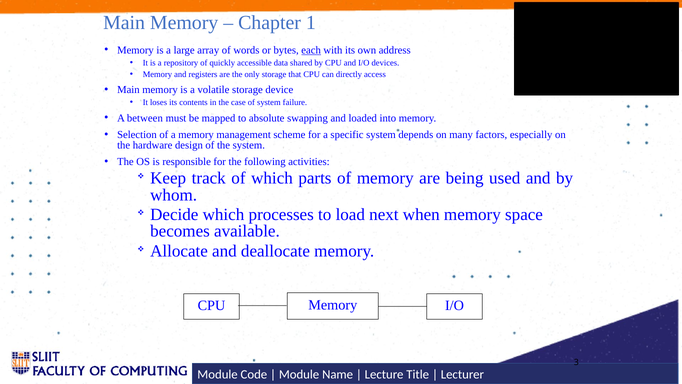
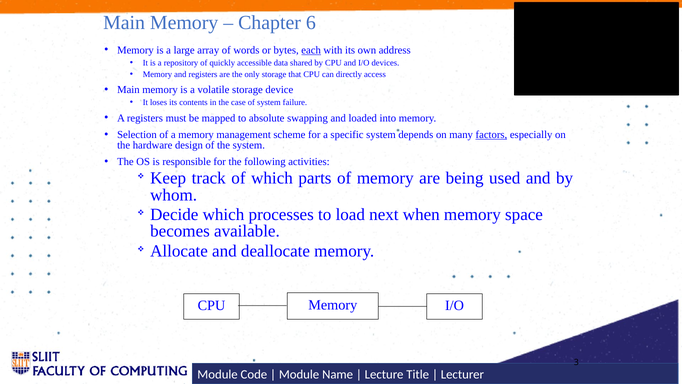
1: 1 -> 6
A between: between -> registers
factors underline: none -> present
